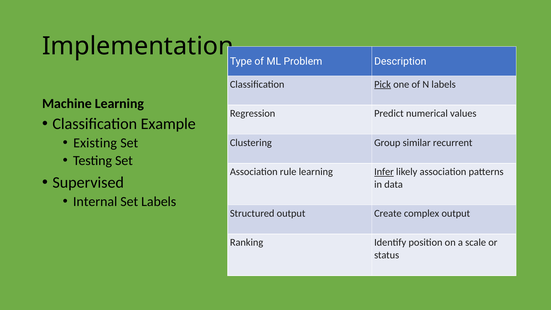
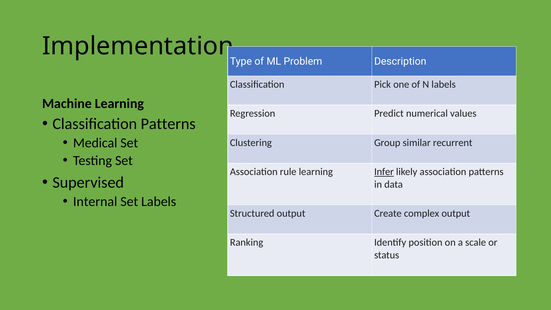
Pick underline: present -> none
Classification Example: Example -> Patterns
Existing: Existing -> Medical
